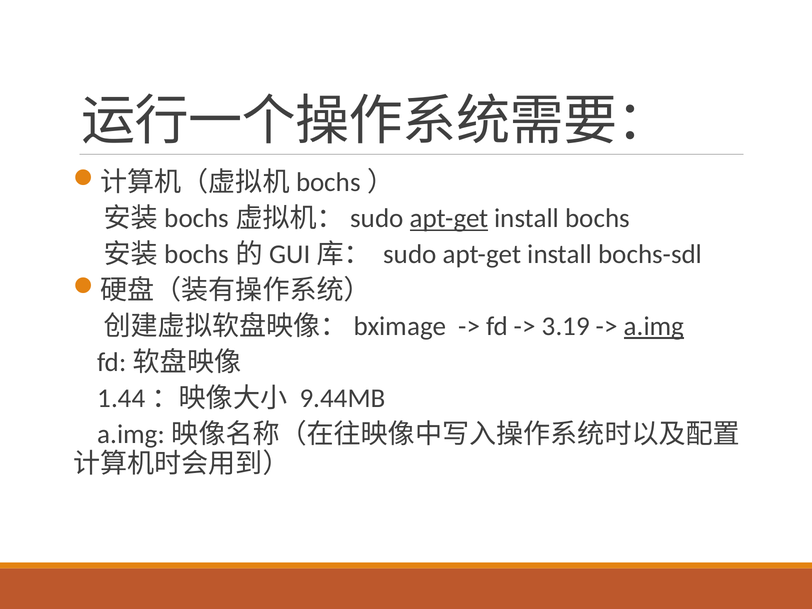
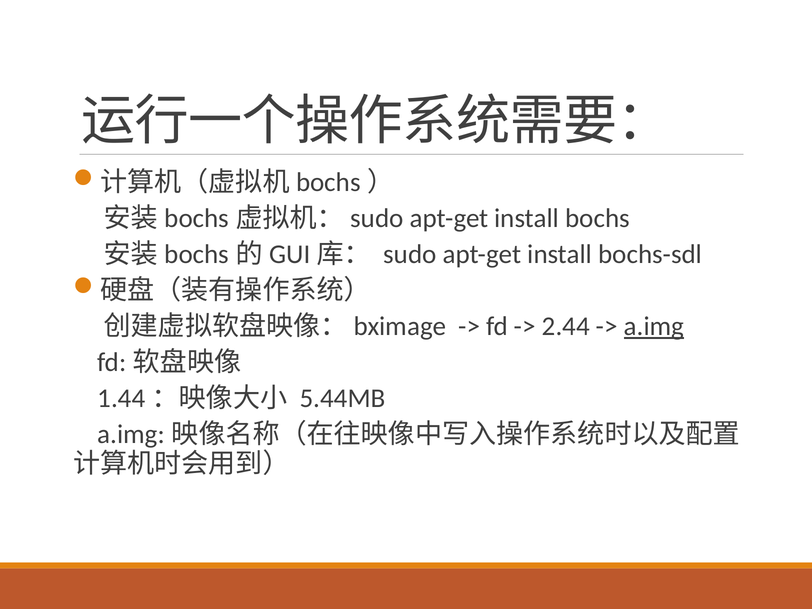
apt-get at (449, 218) underline: present -> none
3.19: 3.19 -> 2.44
9.44MB: 9.44MB -> 5.44MB
